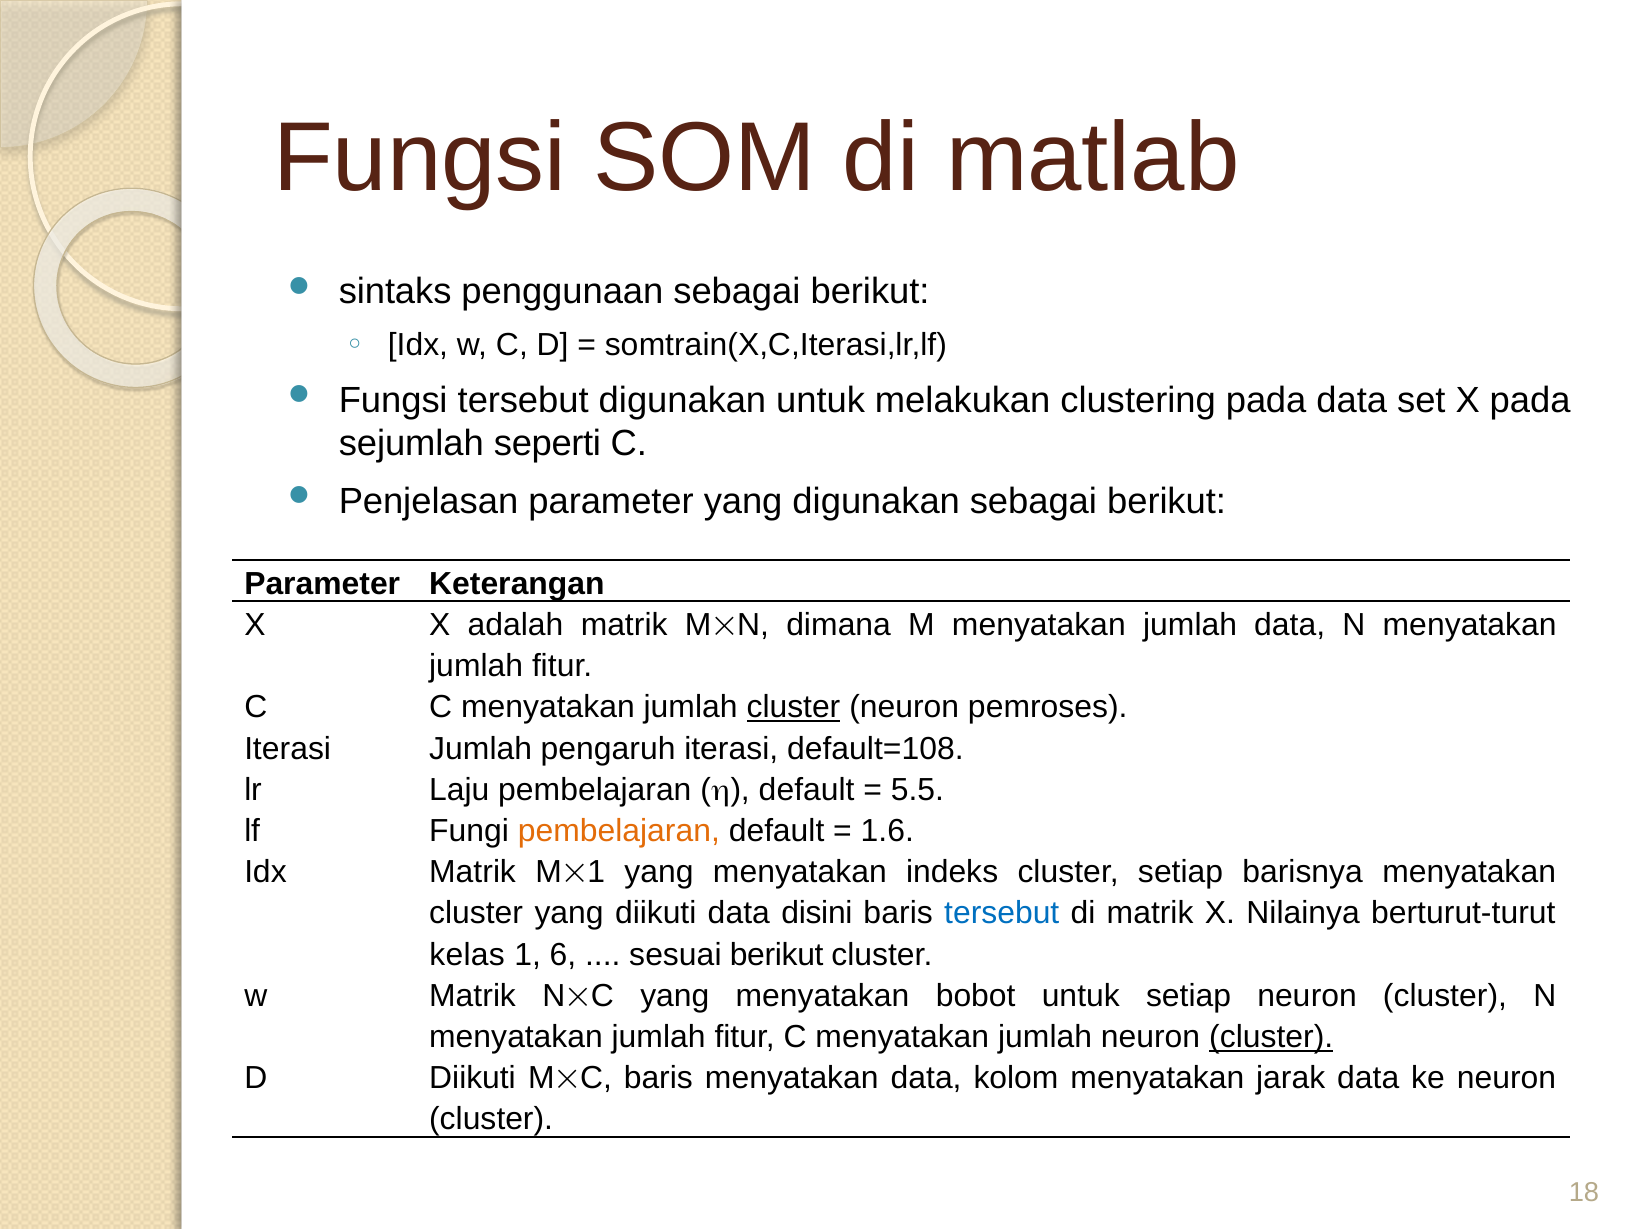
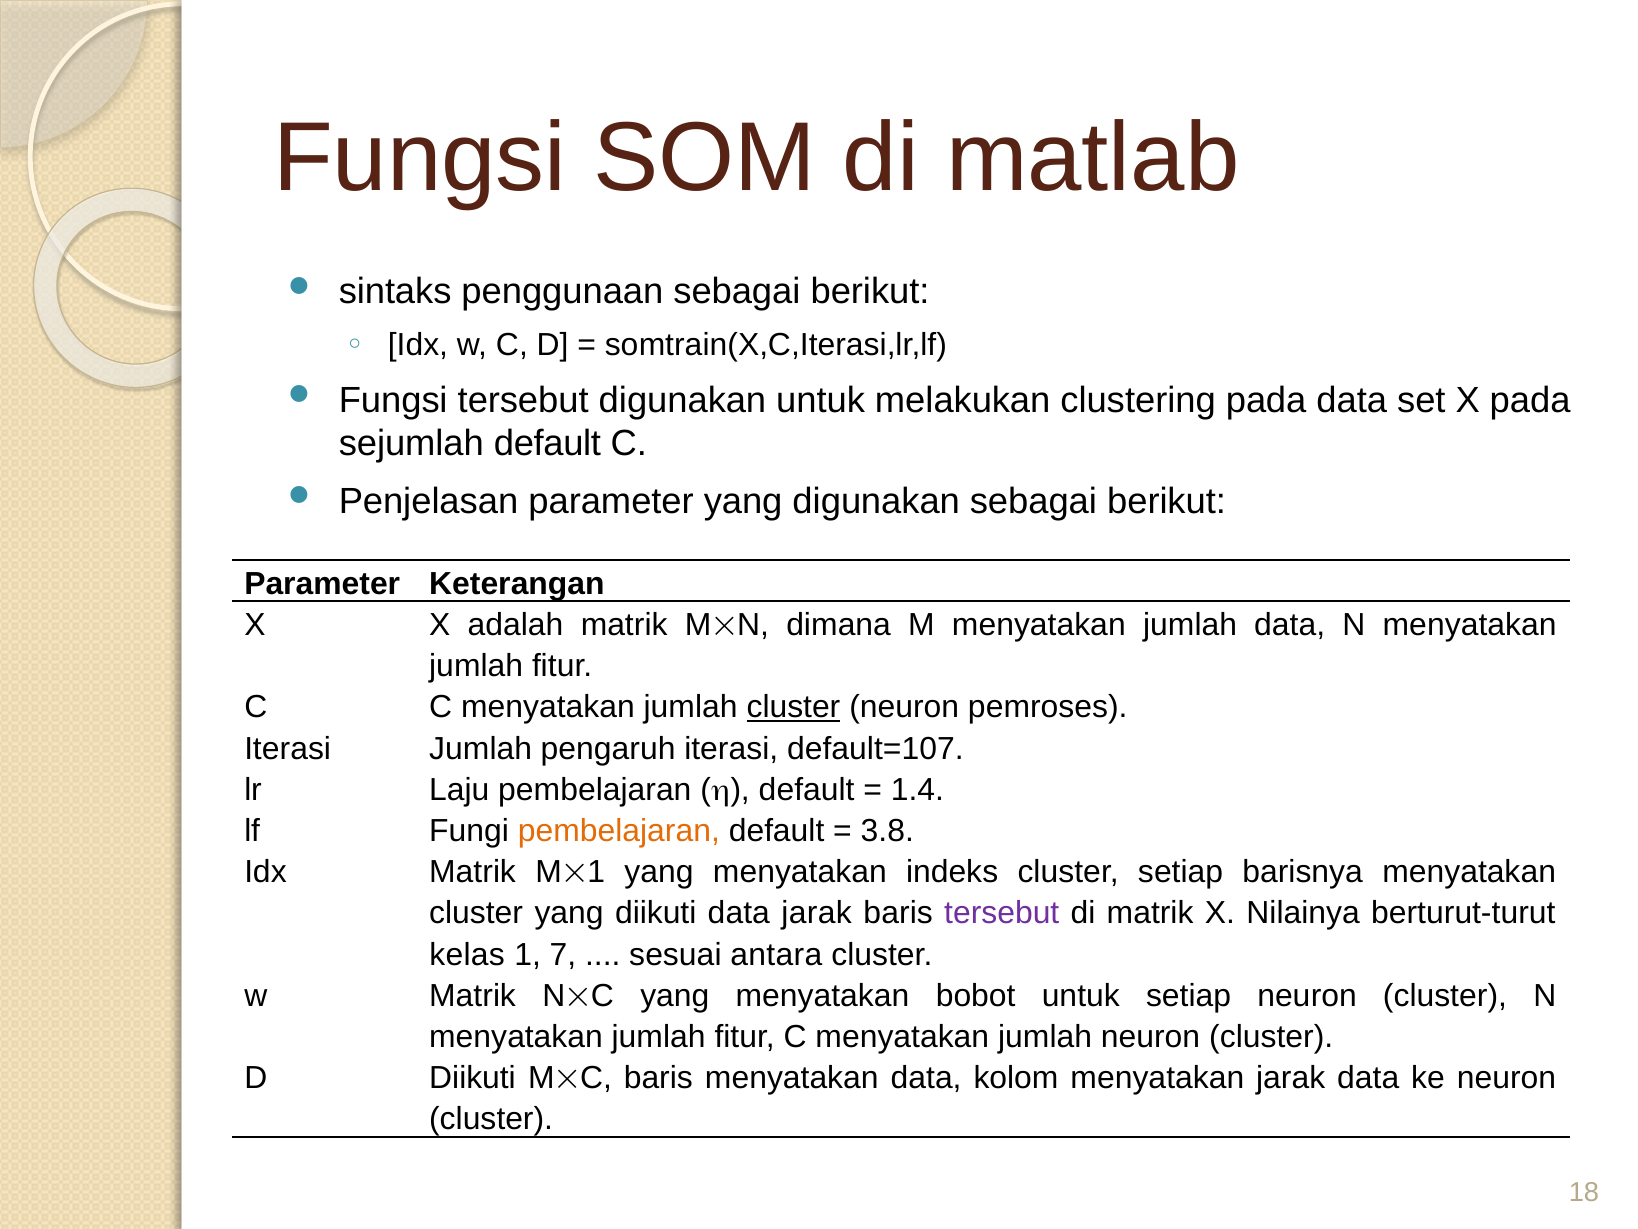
sejumlah seperti: seperti -> default
default=108: default=108 -> default=107
5.5: 5.5 -> 1.4
1.6: 1.6 -> 3.8
data disini: disini -> jarak
tersebut at (1002, 913) colour: blue -> purple
6: 6 -> 7
sesuai berikut: berikut -> antara
cluster at (1271, 1036) underline: present -> none
